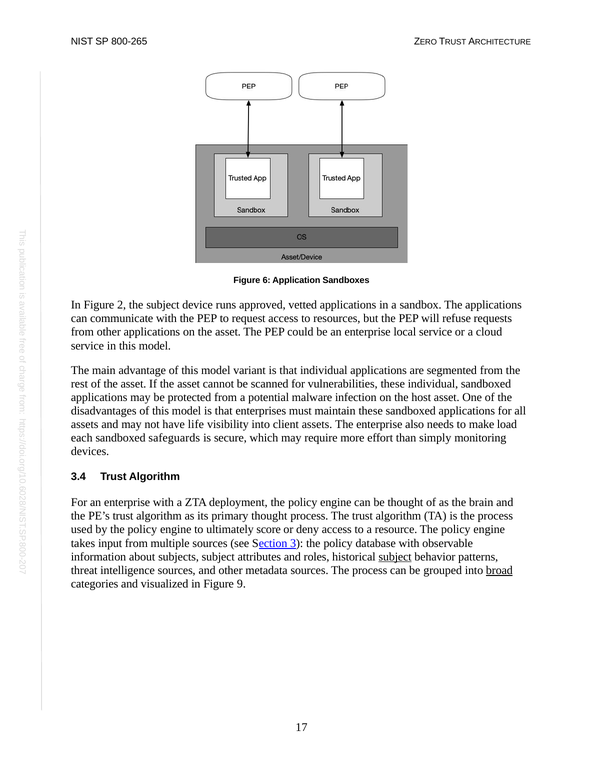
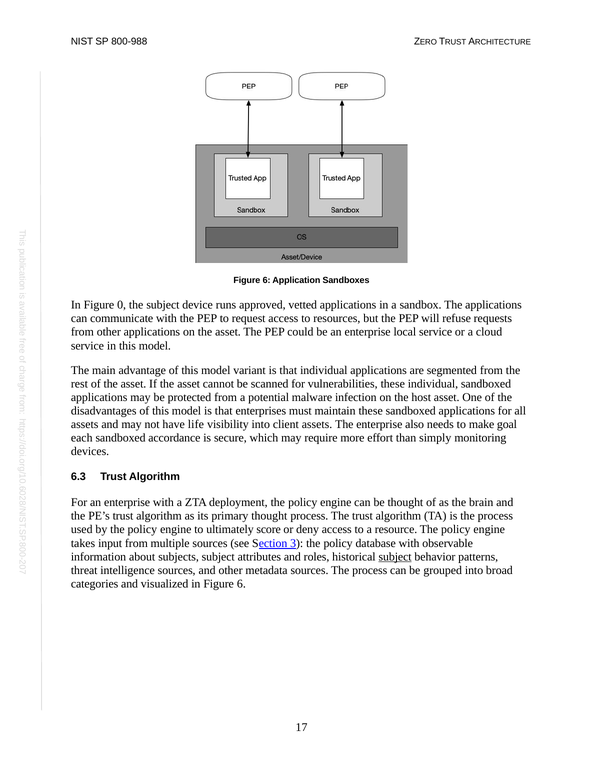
800-265: 800-265 -> 800-988
Figure 2: 2 -> 0
load: load -> goal
safeguards: safeguards -> accordance
3.4: 3.4 -> 6.3
broad underline: present -> none
in Figure 9: 9 -> 6
